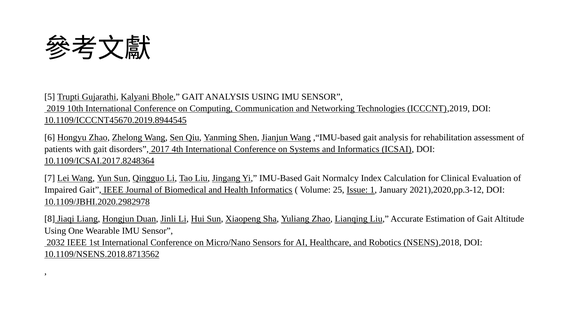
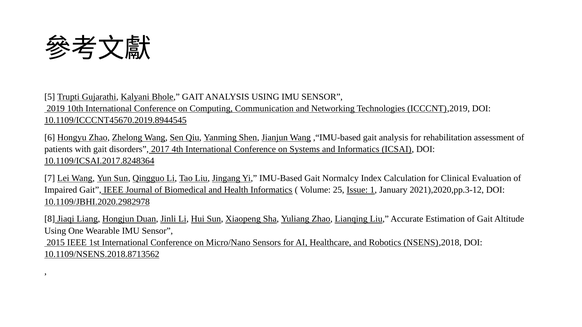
2032: 2032 -> 2015
